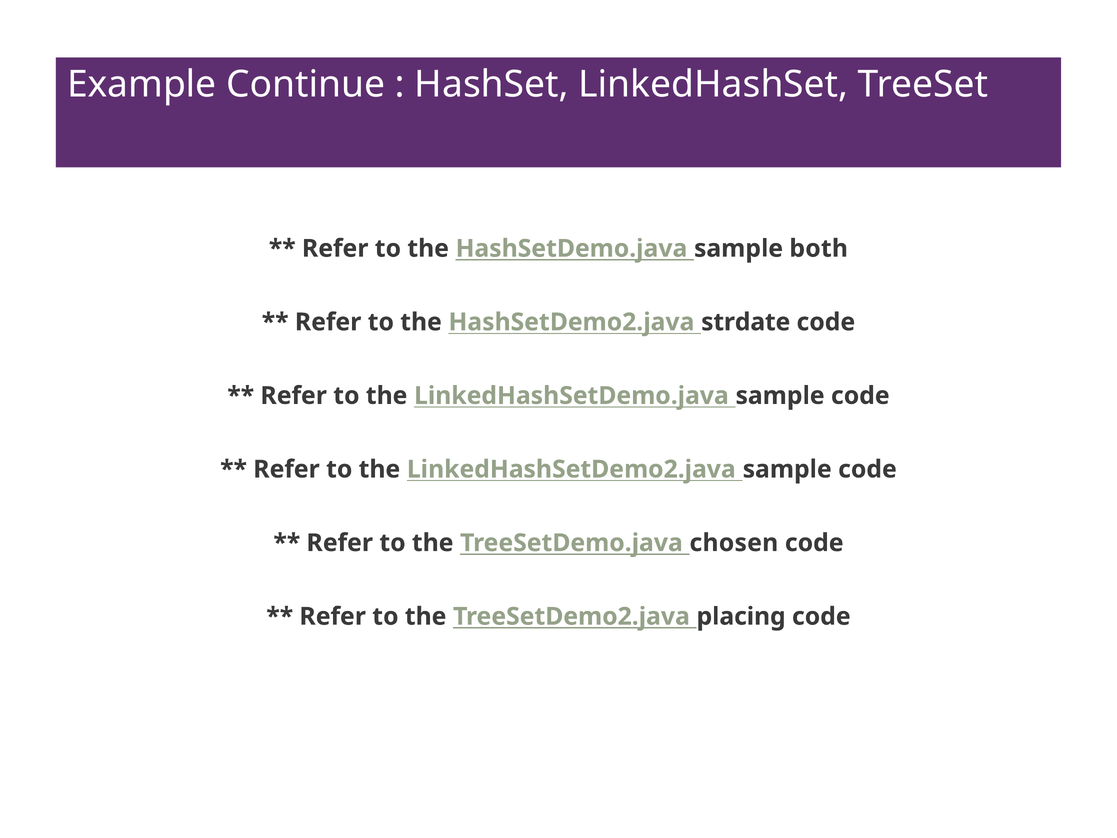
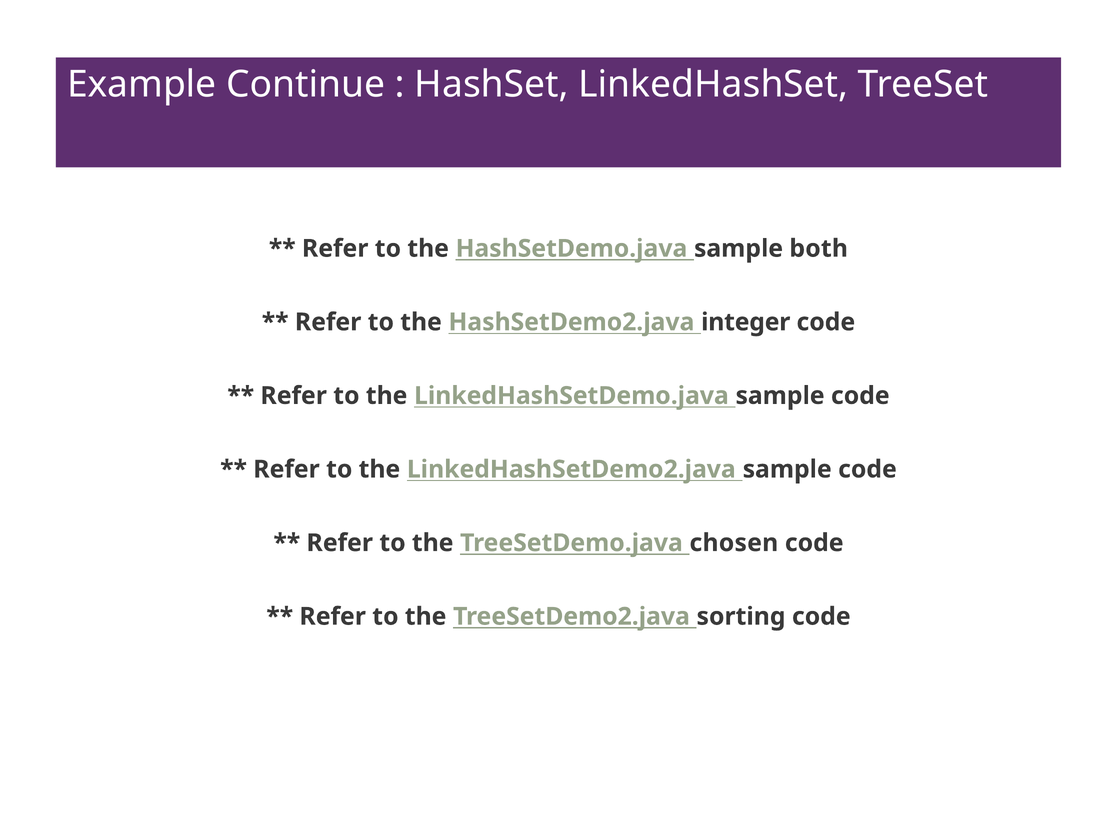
strdate: strdate -> integer
placing: placing -> sorting
